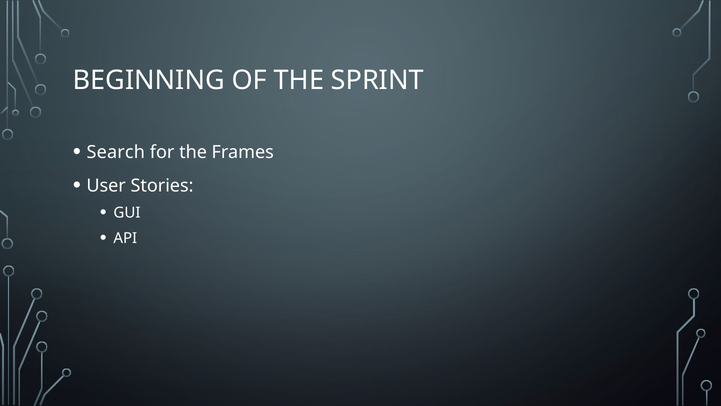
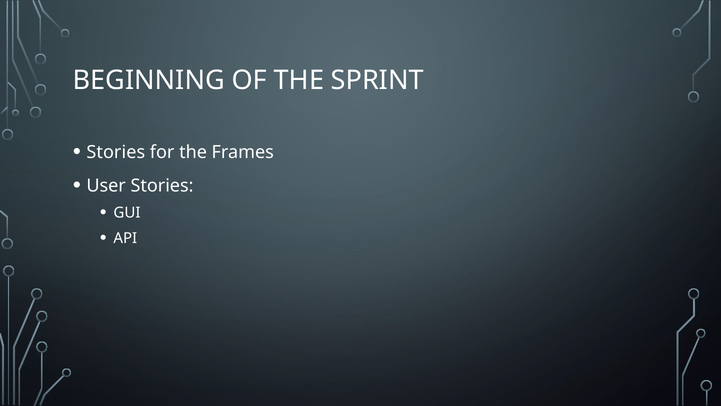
Search at (116, 152): Search -> Stories
